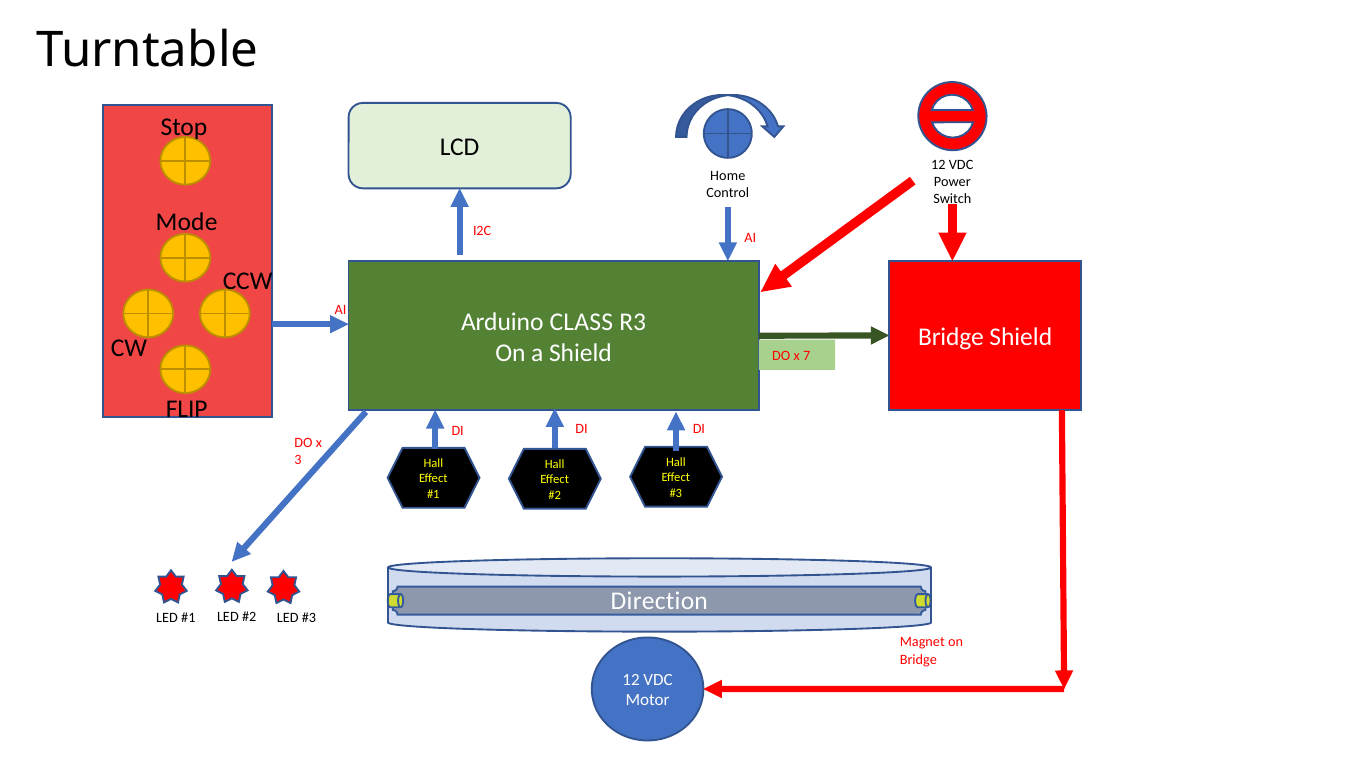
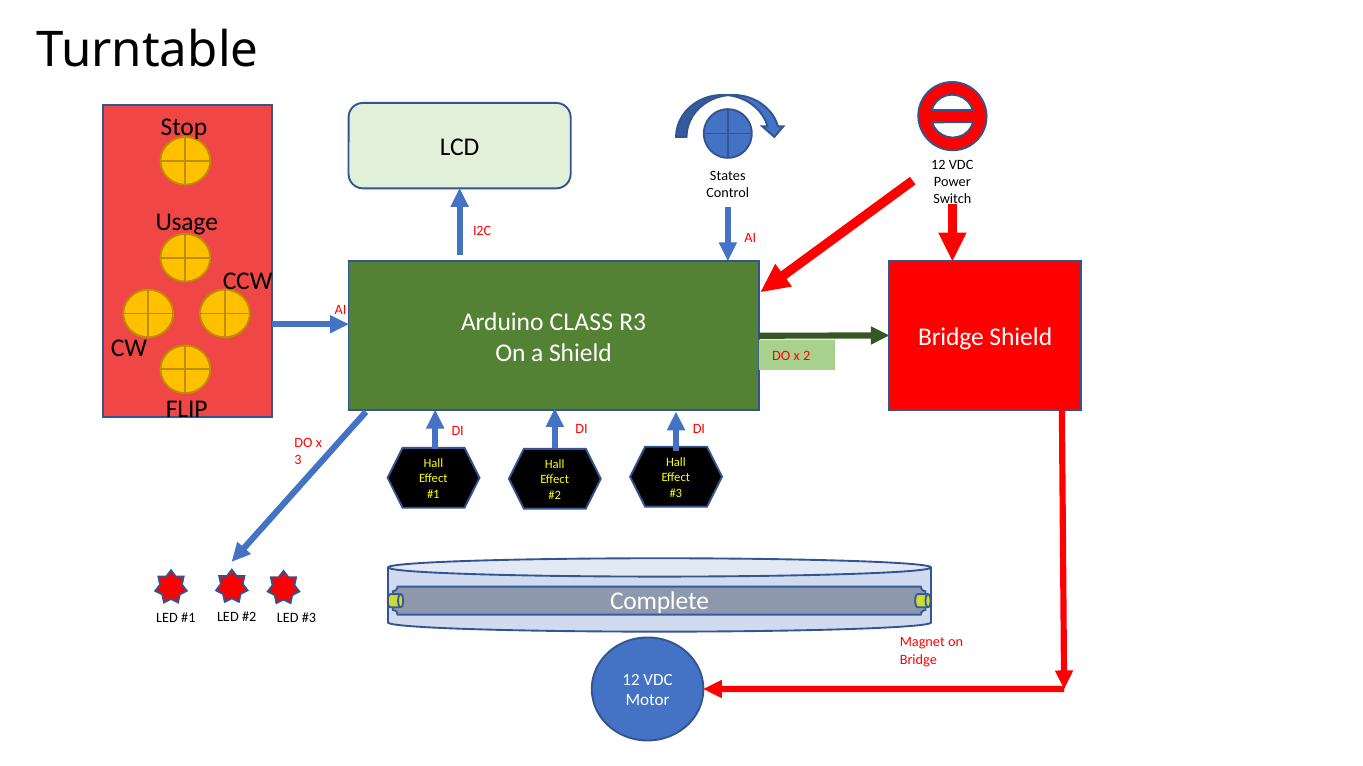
Home: Home -> States
Mode: Mode -> Usage
7: 7 -> 2
Direction: Direction -> Complete
